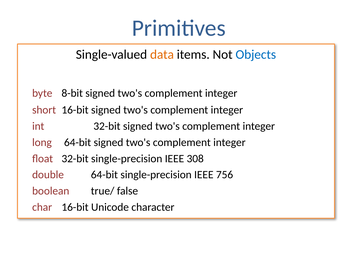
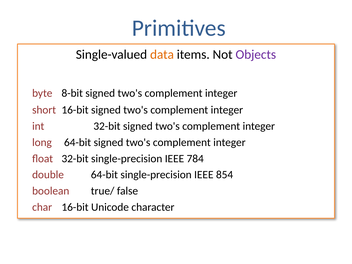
Objects colour: blue -> purple
308: 308 -> 784
756: 756 -> 854
